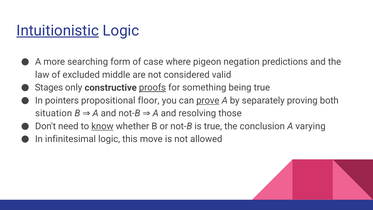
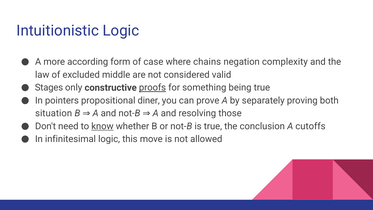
Intuitionistic underline: present -> none
searching: searching -> according
pigeon: pigeon -> chains
predictions: predictions -> complexity
floor: floor -> diner
prove underline: present -> none
varying: varying -> cutoffs
